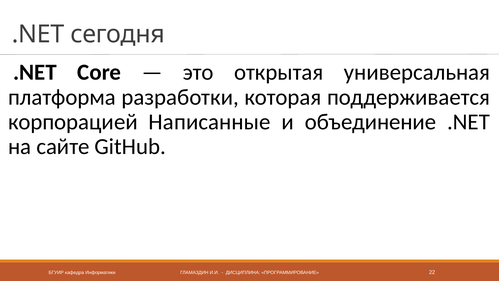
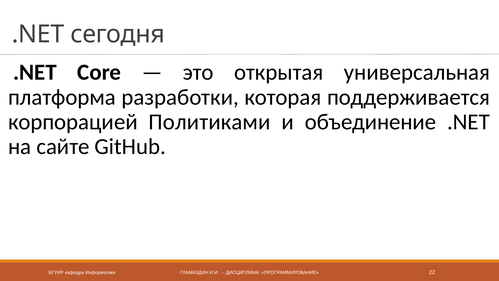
Написанные: Написанные -> Политиками
